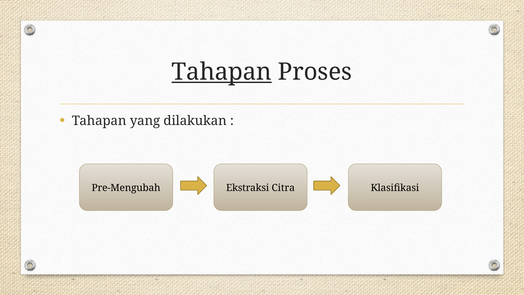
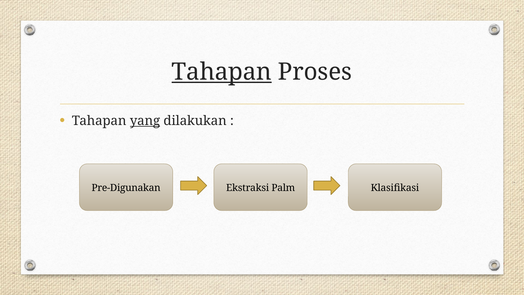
yang underline: none -> present
Pre-Mengubah: Pre-Mengubah -> Pre-Digunakan
Citra: Citra -> Palm
